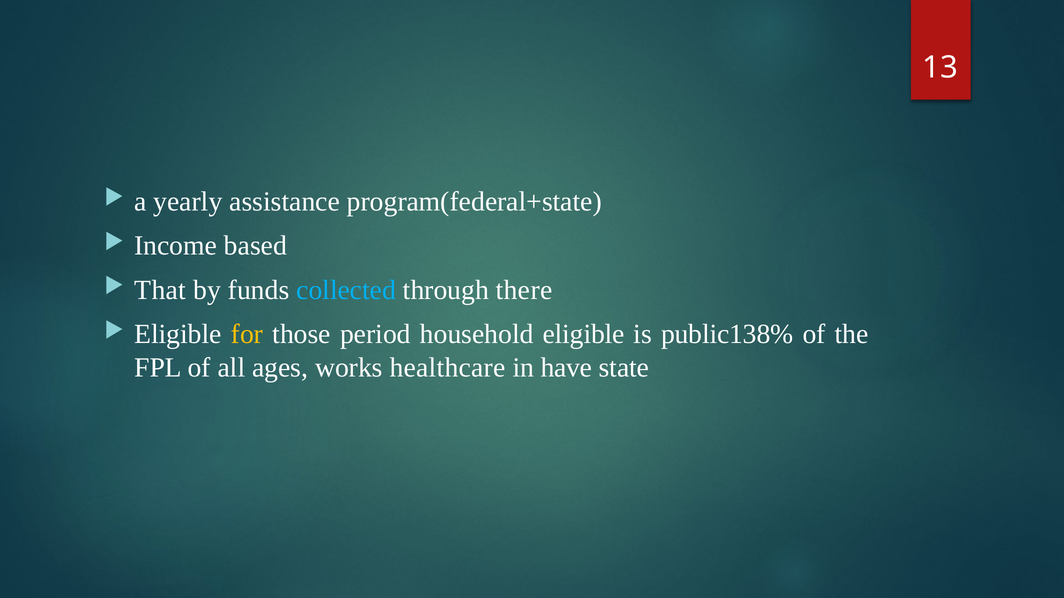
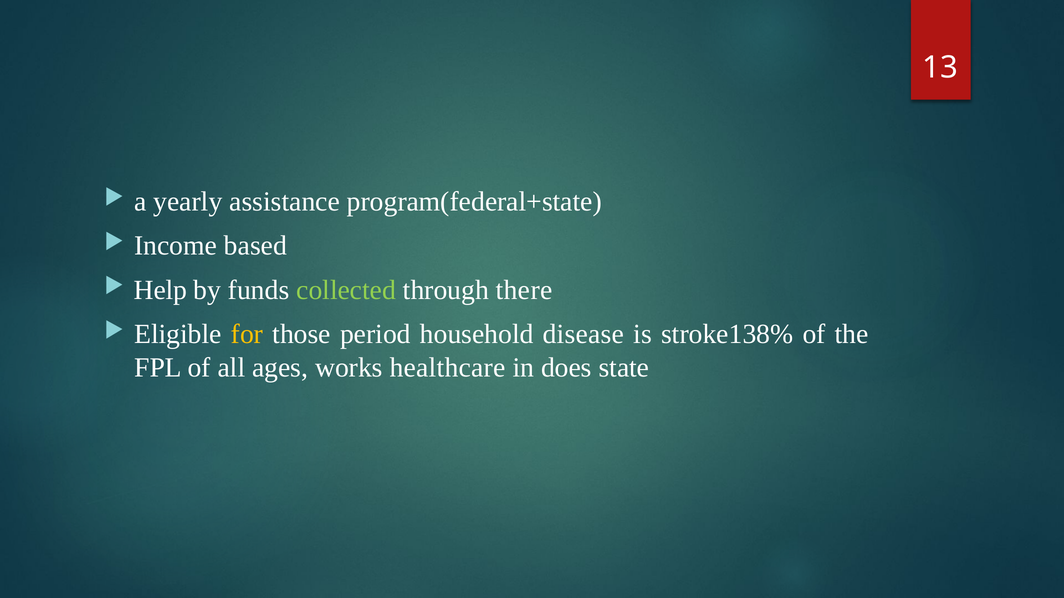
That: That -> Help
collected colour: light blue -> light green
household eligible: eligible -> disease
public138%: public138% -> stroke138%
have: have -> does
